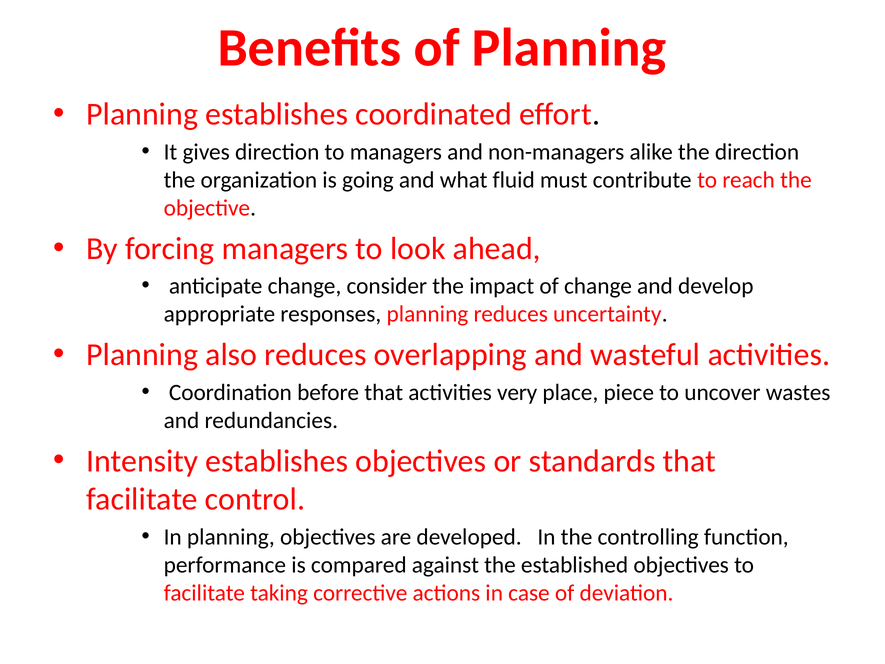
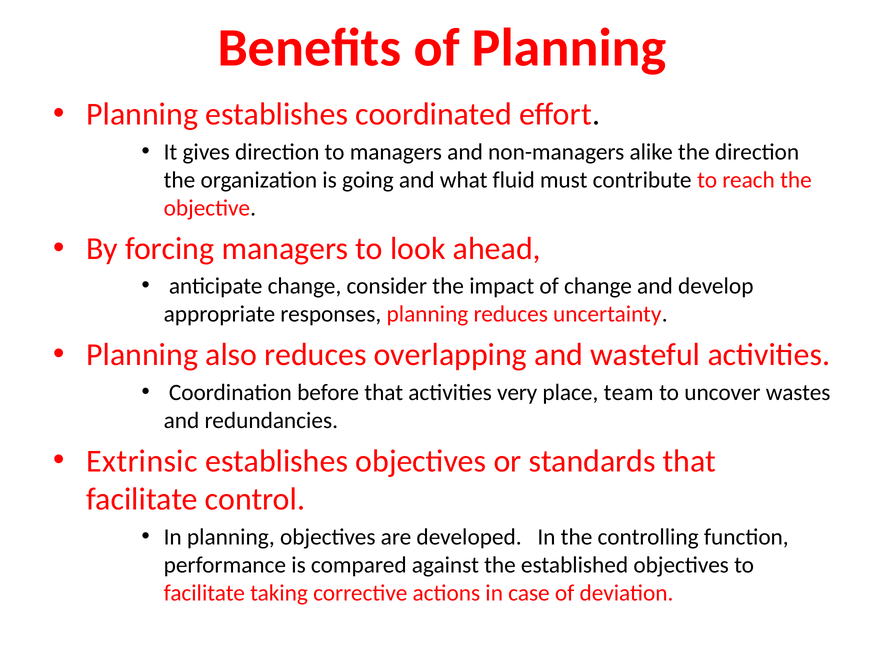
piece: piece -> team
Intensity: Intensity -> Extrinsic
